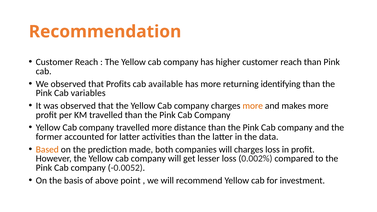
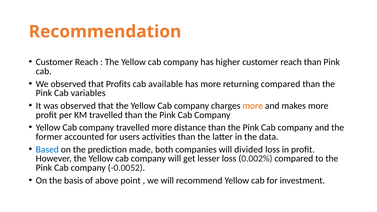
returning identifying: identifying -> compared
for latter: latter -> users
Based colour: orange -> blue
will charges: charges -> divided
